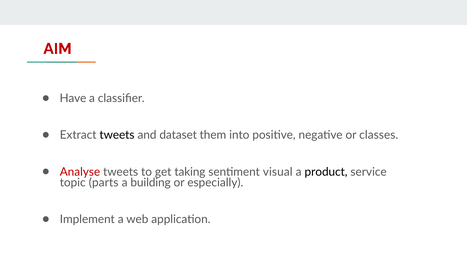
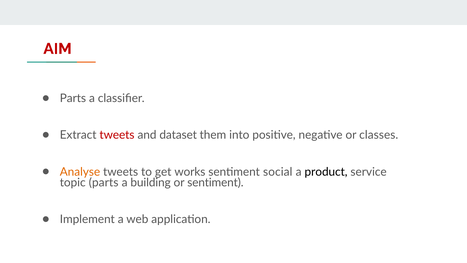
Have at (73, 98): Have -> Parts
tweets at (117, 135) colour: black -> red
Analyse colour: red -> orange
taking: taking -> works
visual: visual -> social
or especially: especially -> sentiment
